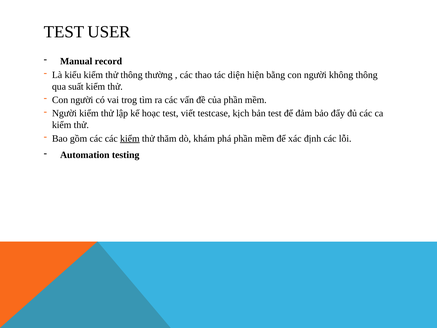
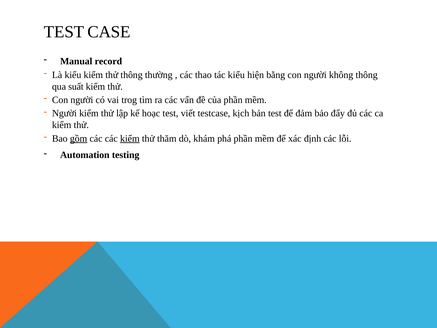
USER: USER -> CASE
tác diện: diện -> kiểu
gồm underline: none -> present
